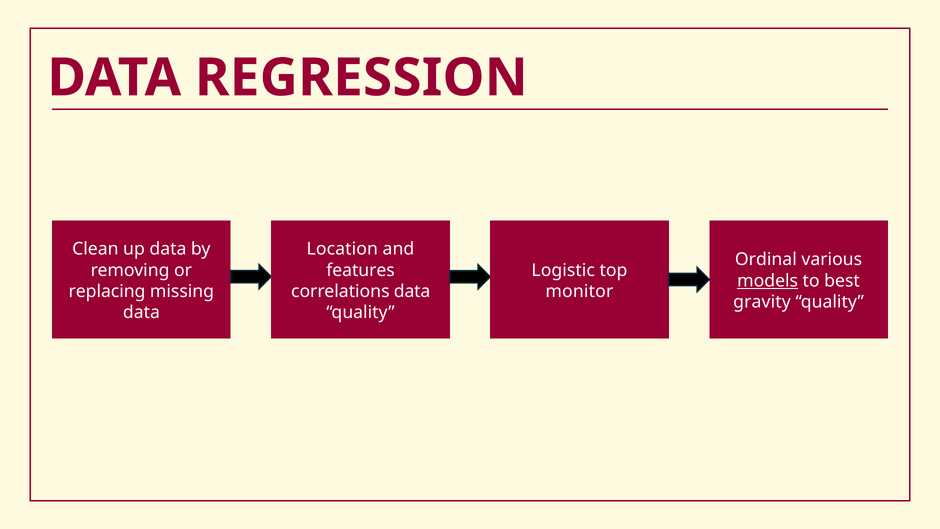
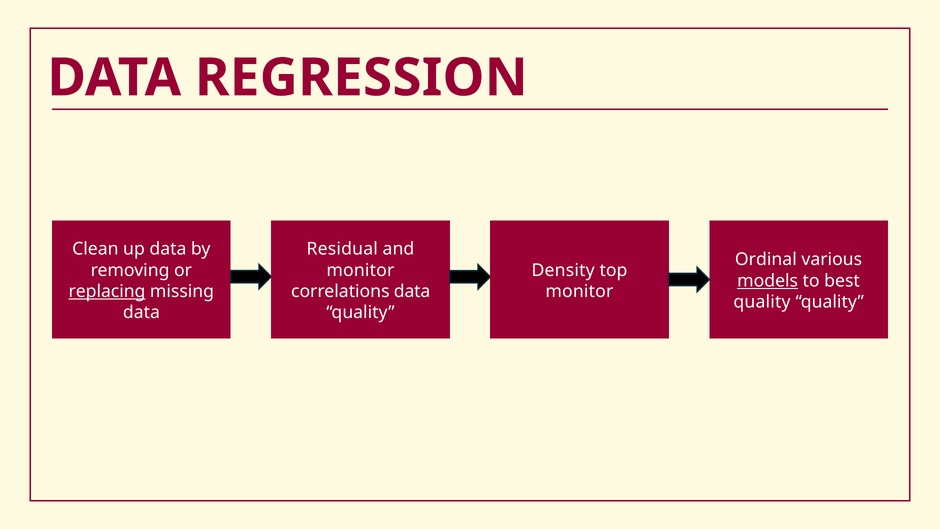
Location: Location -> Residual
features at (360, 270): features -> monitor
Logistic: Logistic -> Density
replacing underline: none -> present
gravity at (762, 302): gravity -> quality
